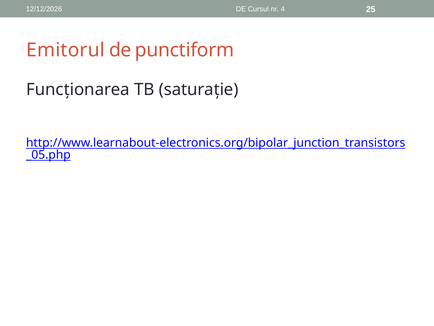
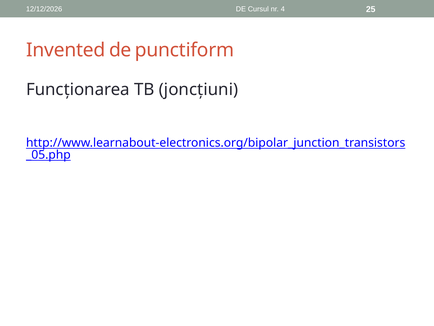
Emitorul: Emitorul -> Invented
saturație: saturație -> joncțiuni
